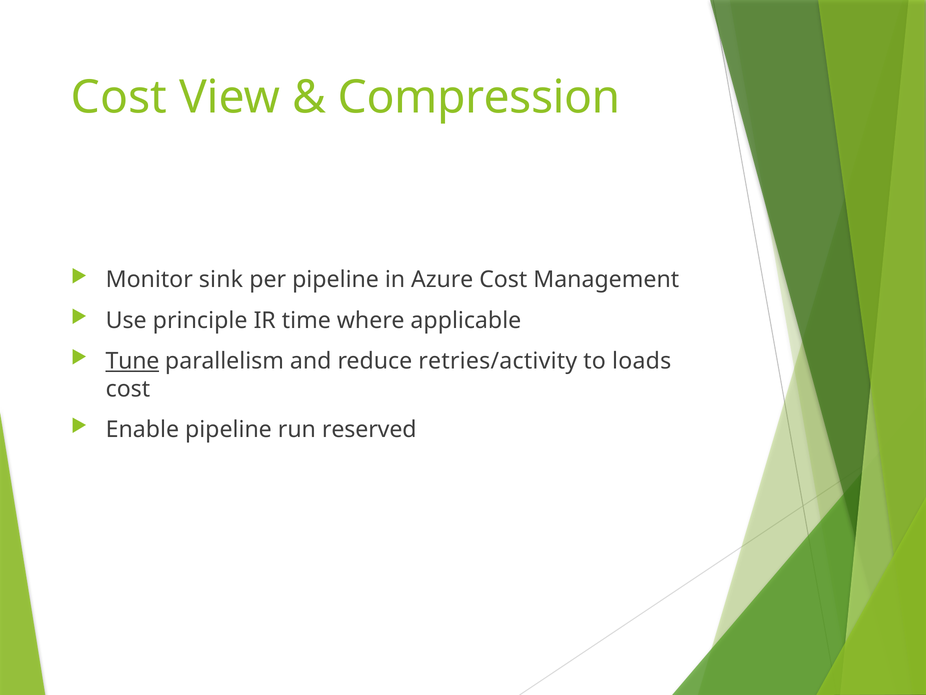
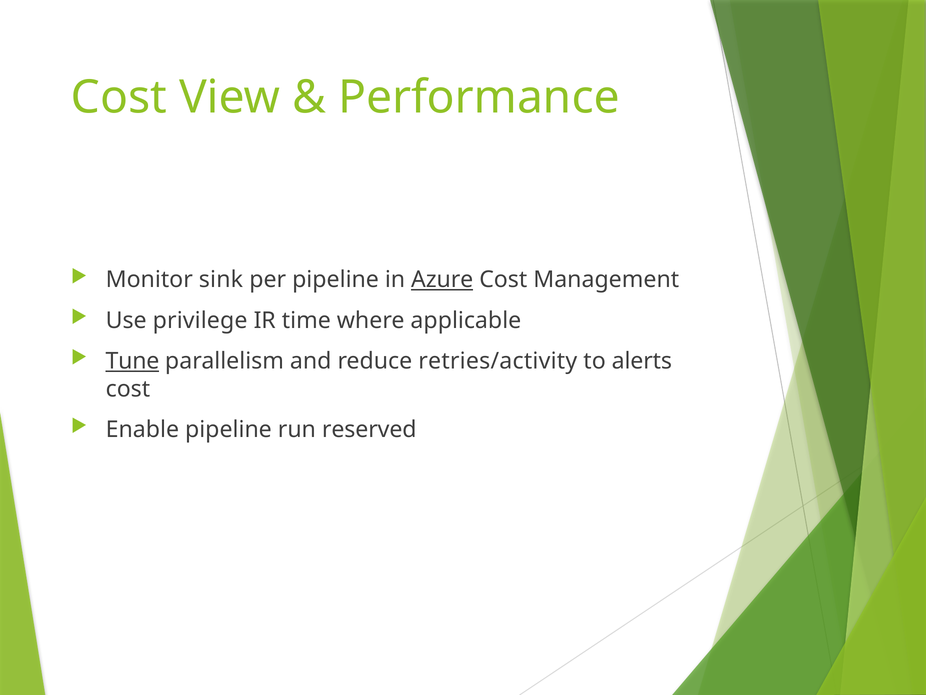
Compression: Compression -> Performance
Azure underline: none -> present
principle: principle -> privilege
loads: loads -> alerts
